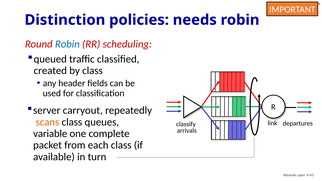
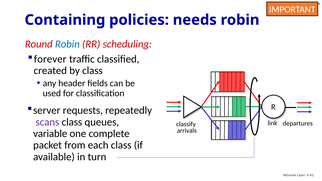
Distinction: Distinction -> Containing
queued: queued -> forever
carryout: carryout -> requests
scans colour: orange -> purple
